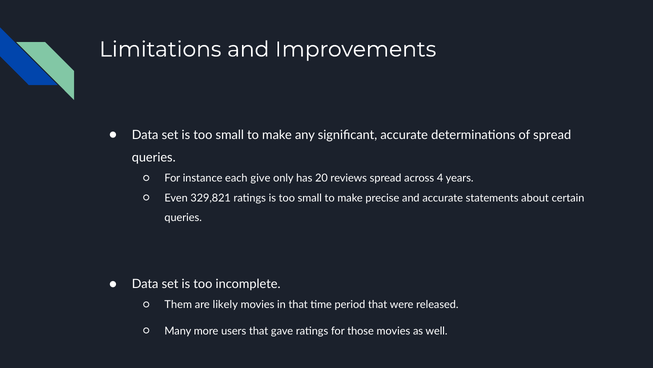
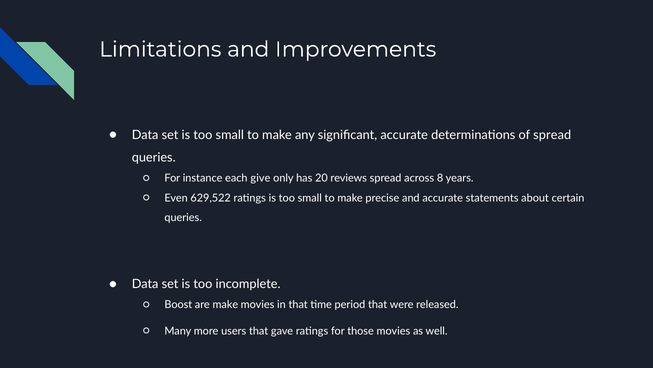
4: 4 -> 8
329,821: 329,821 -> 629,522
Them: Them -> Boost
are likely: likely -> make
